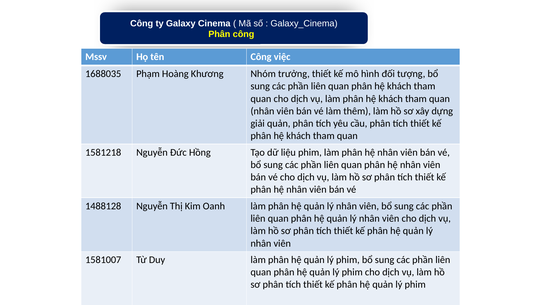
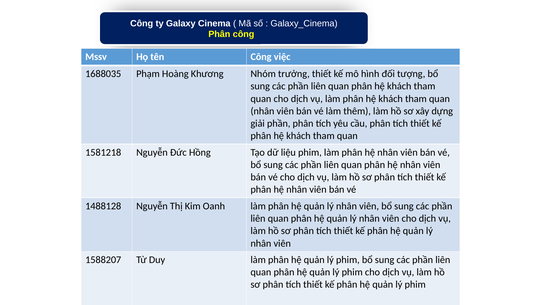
giải quản: quản -> phần
1581007: 1581007 -> 1588207
